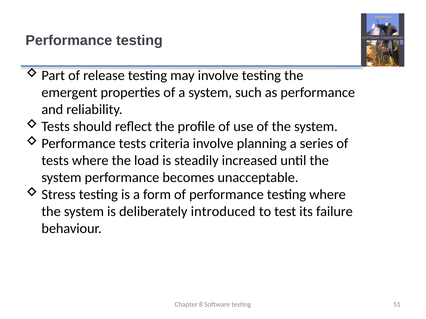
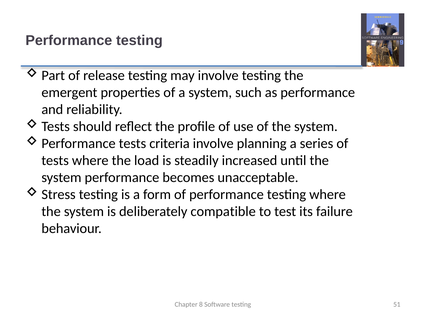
introduced: introduced -> compatible
